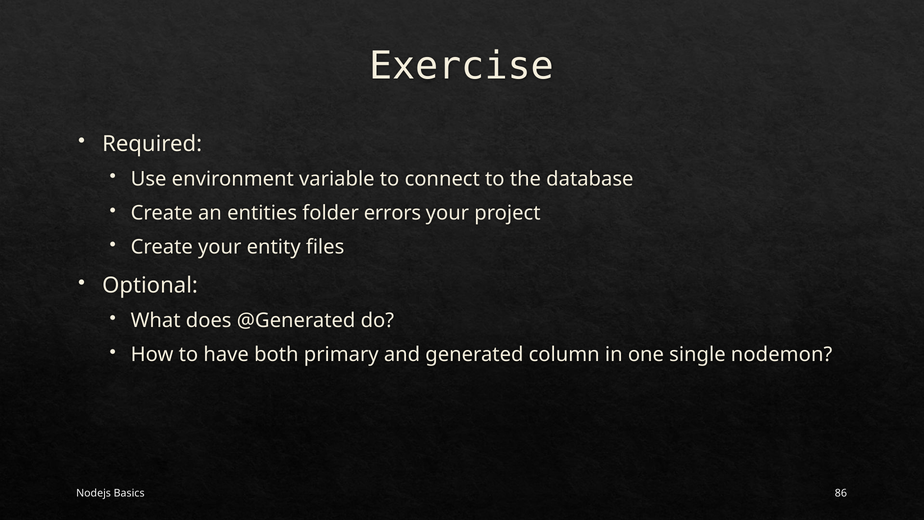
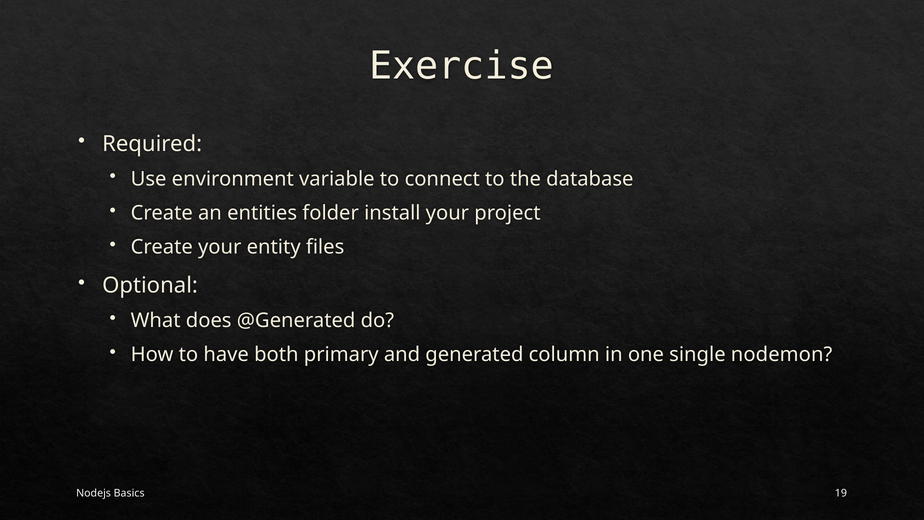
errors: errors -> install
86: 86 -> 19
